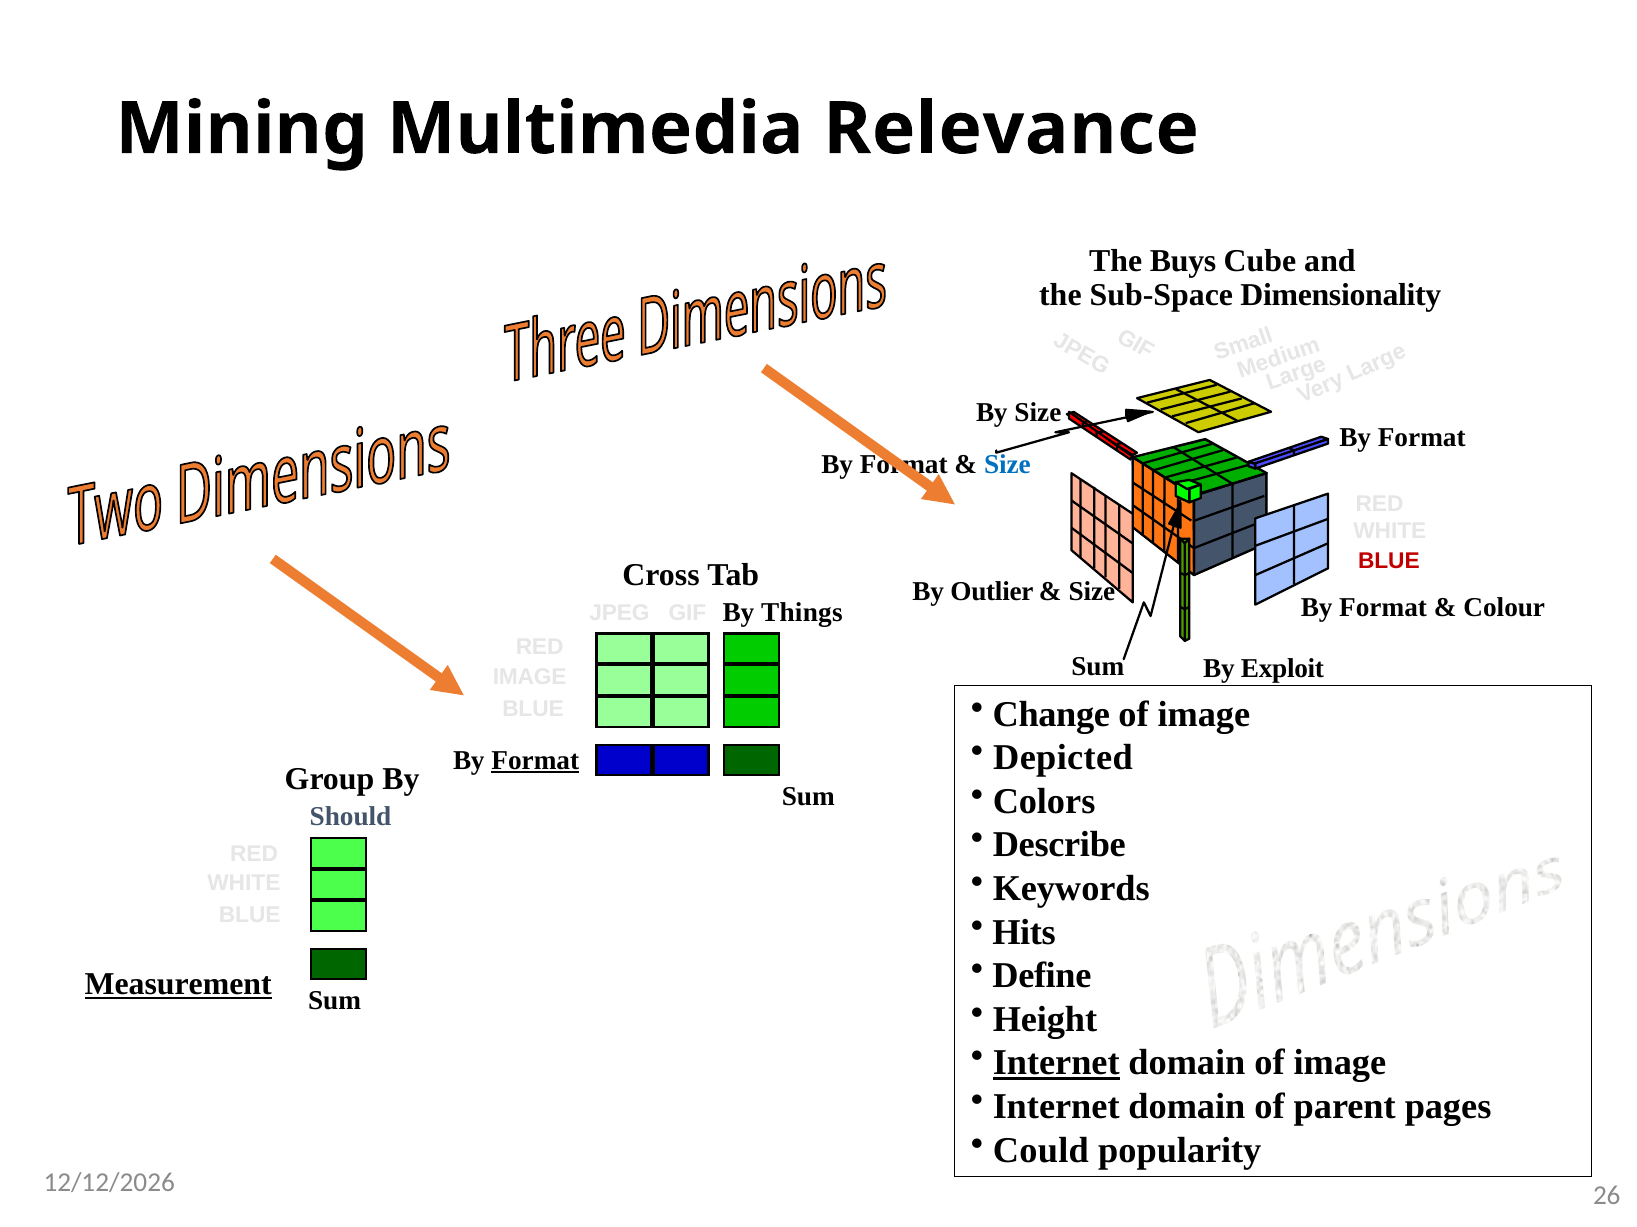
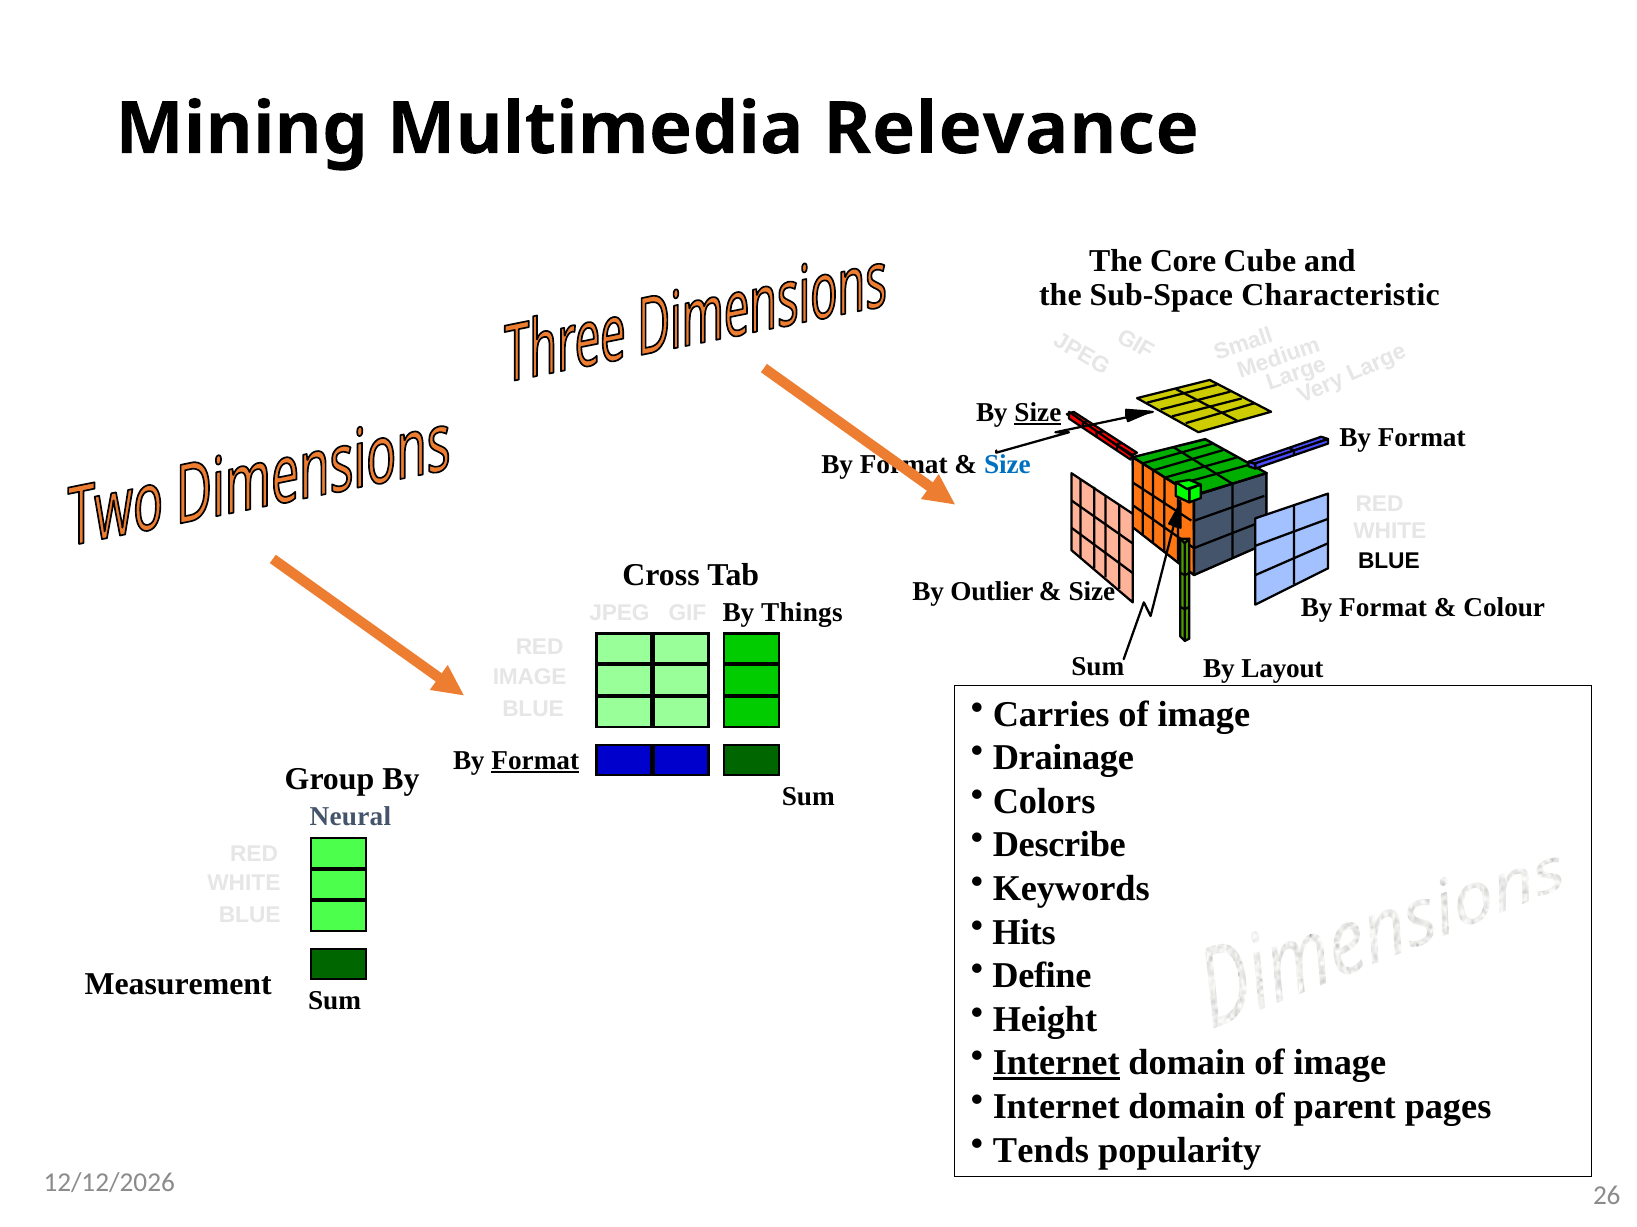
Buys: Buys -> Core
Dimensionality: Dimensionality -> Characteristic
Size at (1038, 413) underline: none -> present
BLUE at (1389, 561) colour: red -> black
Exploit: Exploit -> Layout
Change: Change -> Carries
Depicted: Depicted -> Drainage
Should: Should -> Neural
Measurement underline: present -> none
Could: Could -> Tends
